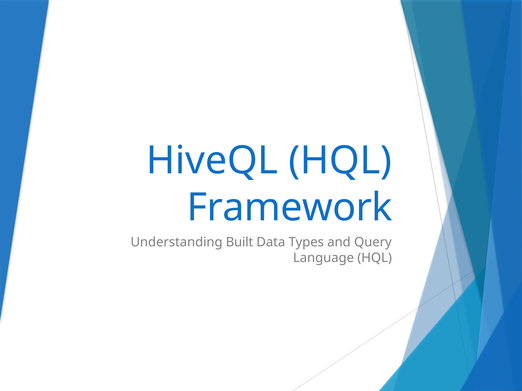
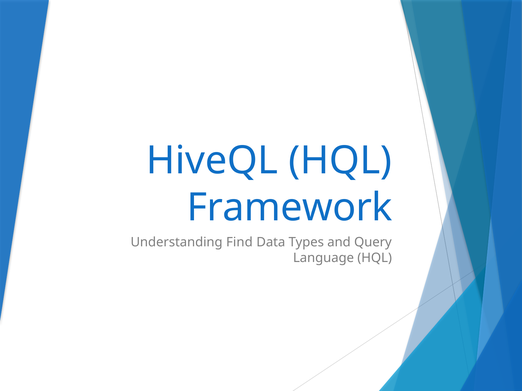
Built: Built -> Find
